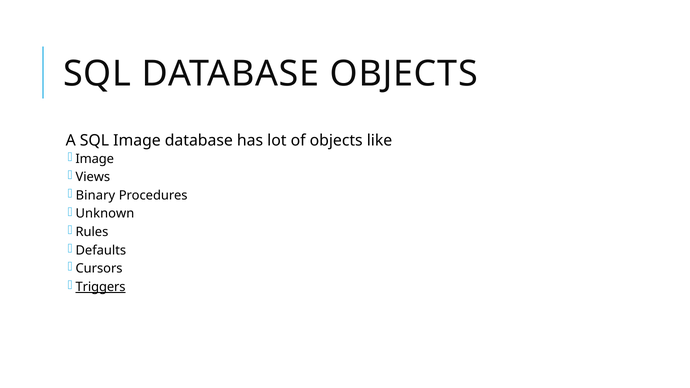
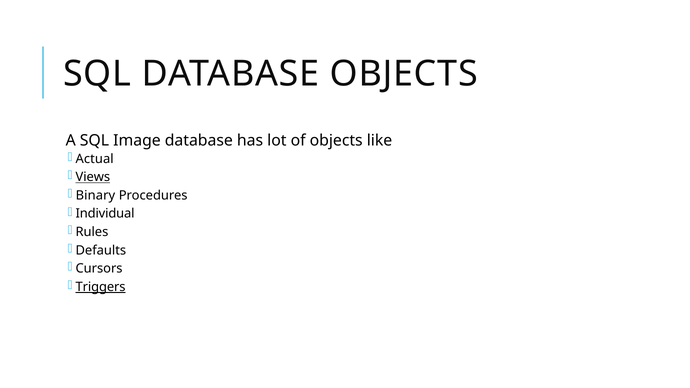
Image at (95, 159): Image -> Actual
Views underline: none -> present
Unknown: Unknown -> Individual
